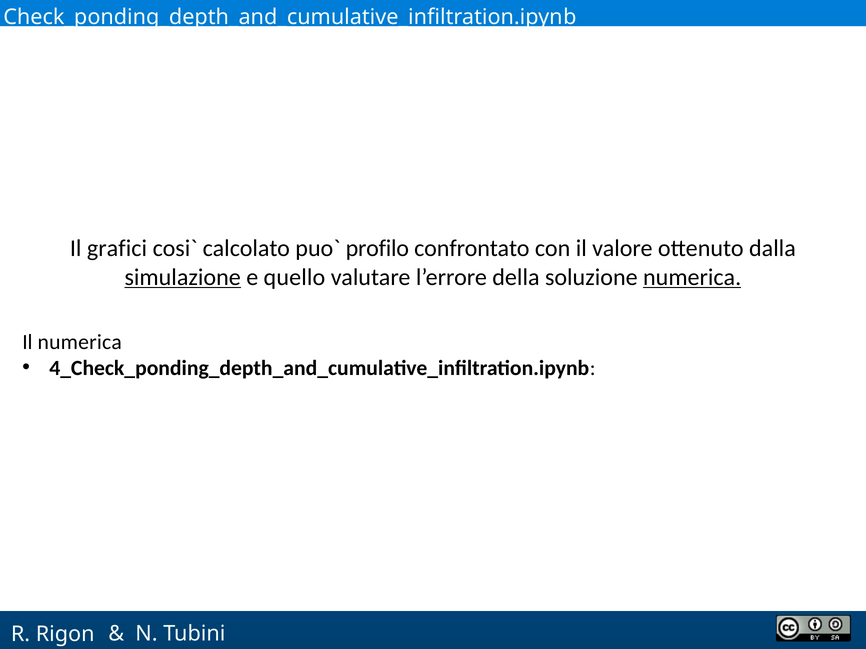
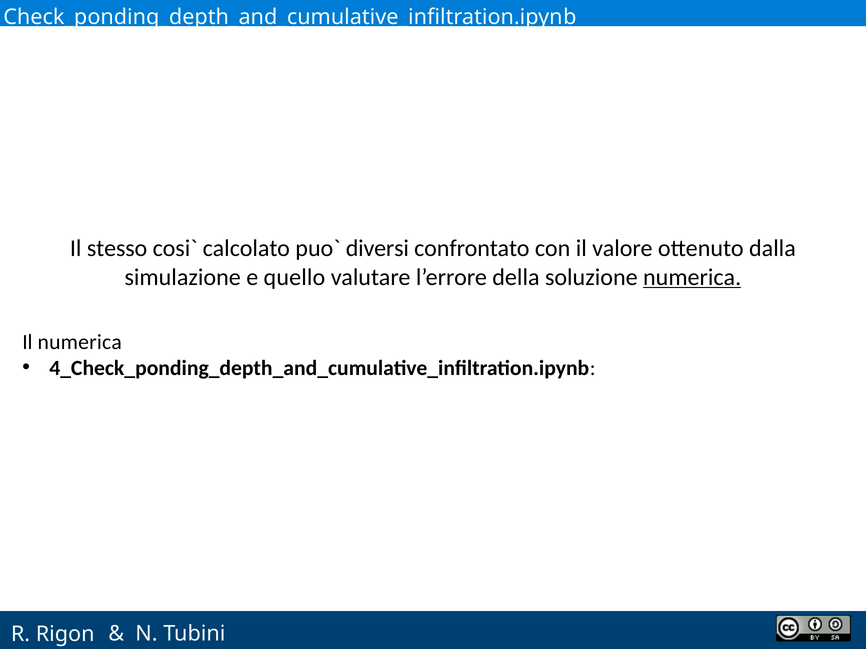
grafici: grafici -> stesso
profilo: profilo -> diversi
simulazione underline: present -> none
